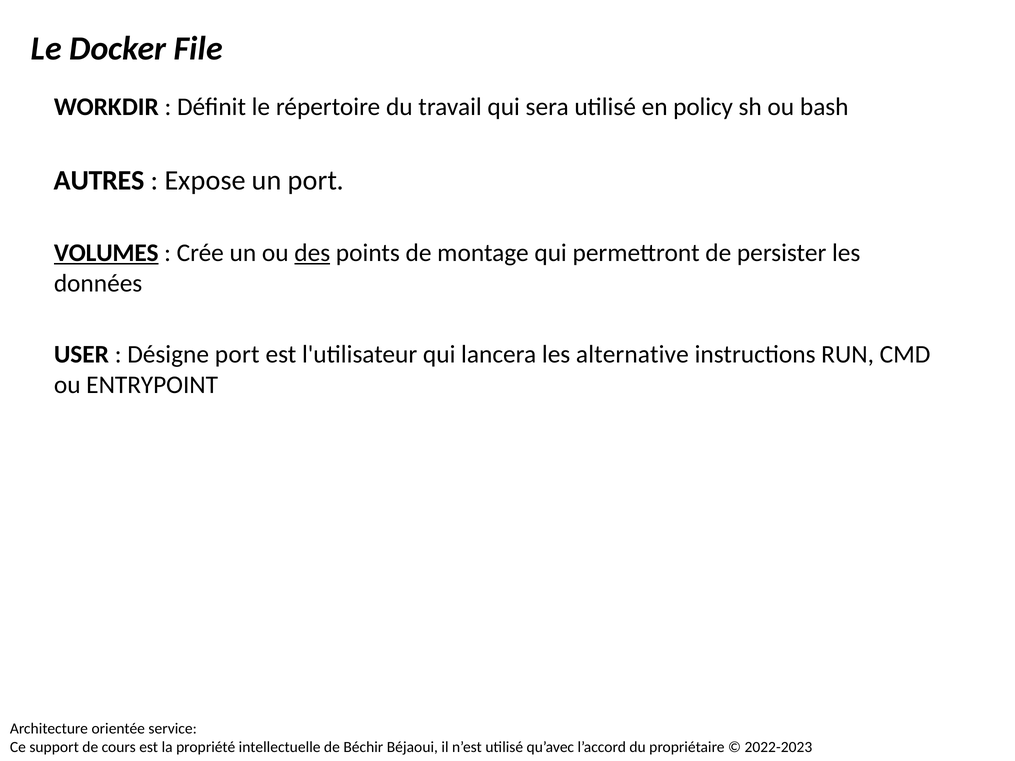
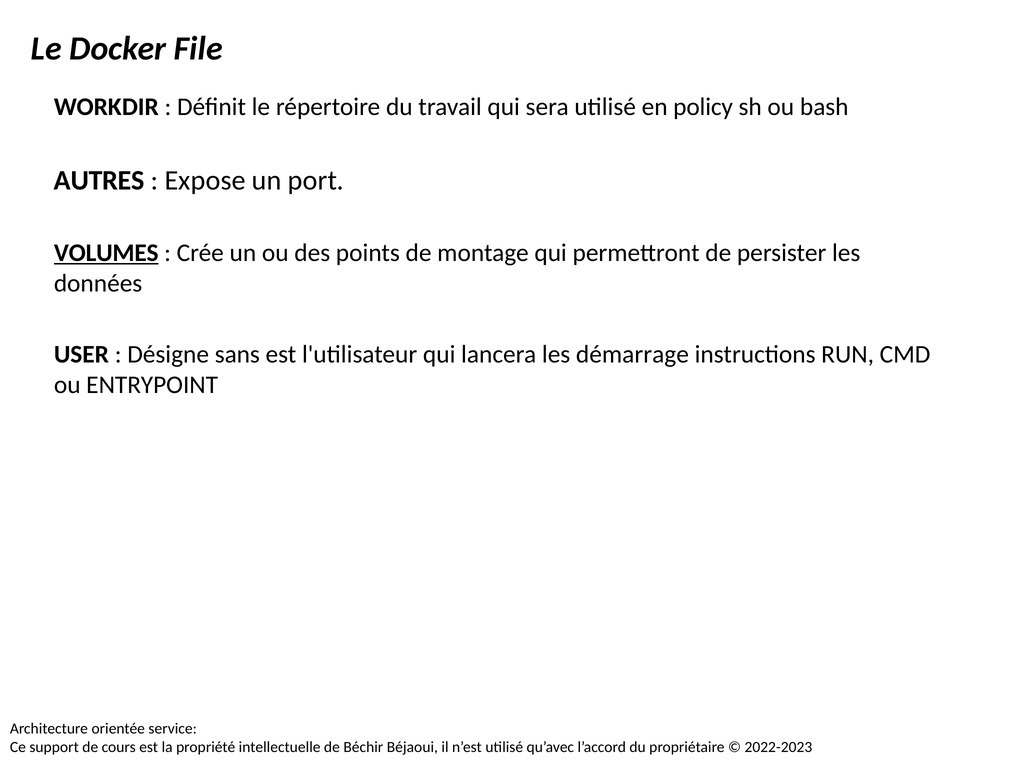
des underline: present -> none
Désigne port: port -> sans
alternative: alternative -> démarrage
